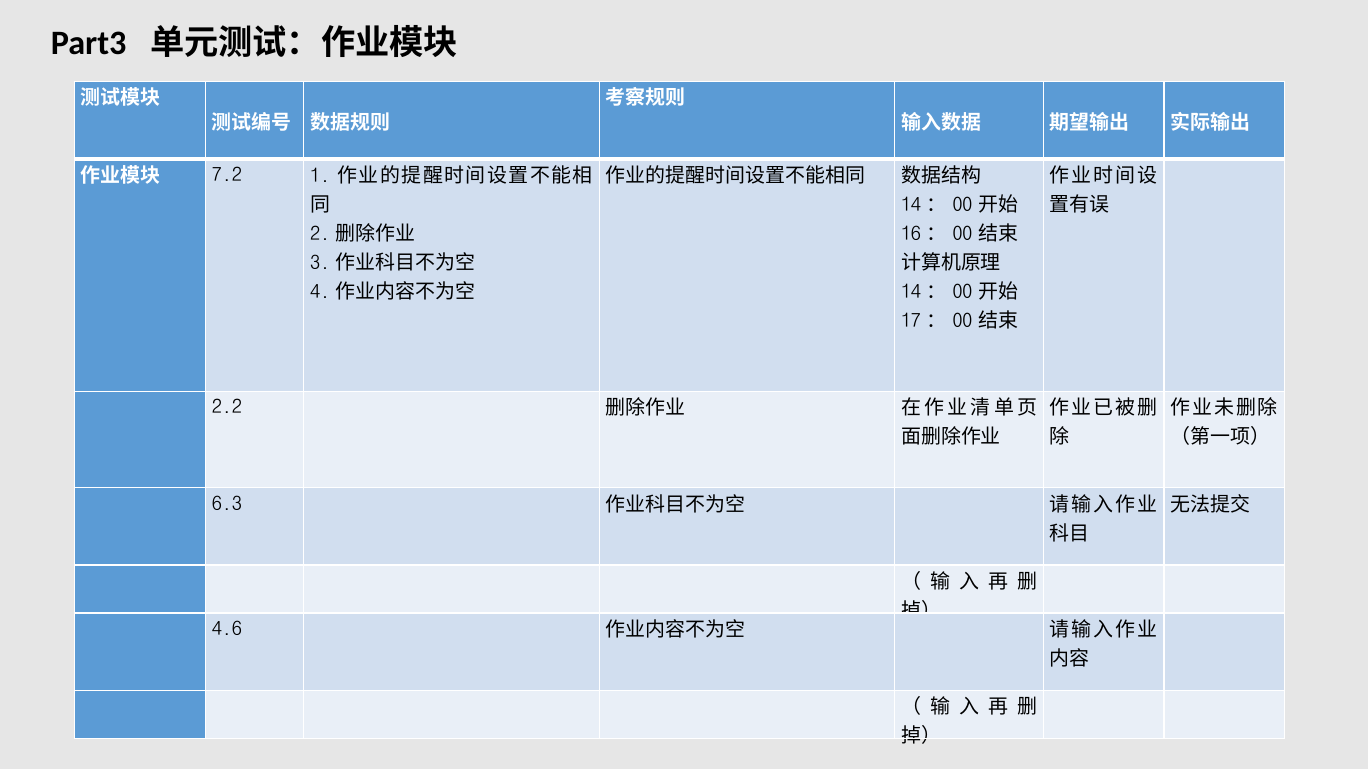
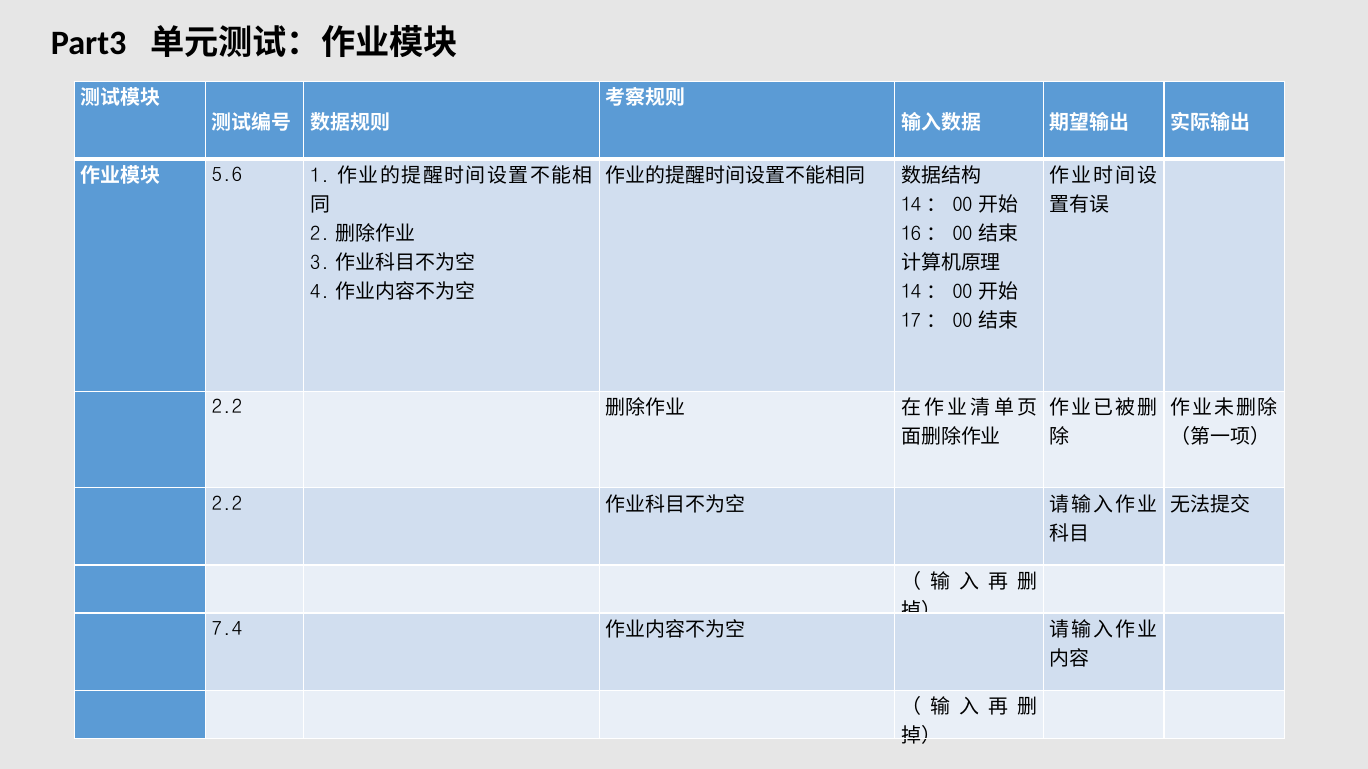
7.2: 7.2 -> 5.6
6.3 at (227, 504): 6.3 -> 2.2
4.6: 4.6 -> 7.4
